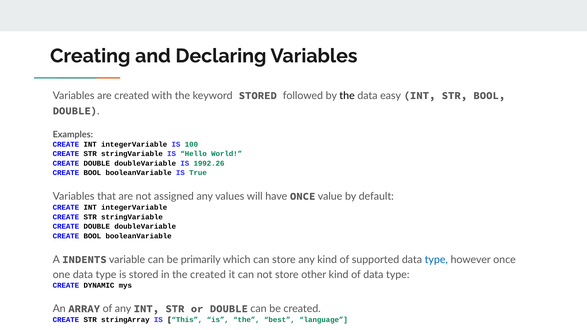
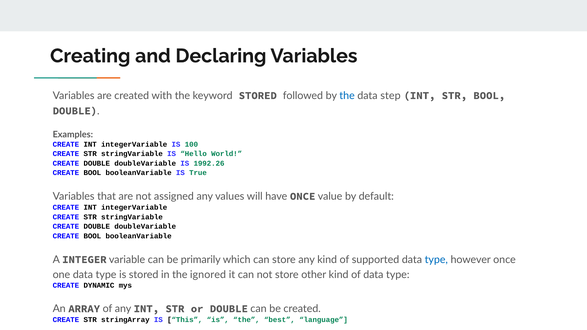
the at (347, 96) colour: black -> blue
easy: easy -> step
INDENTS: INDENTS -> INTEGER
the created: created -> ignored
